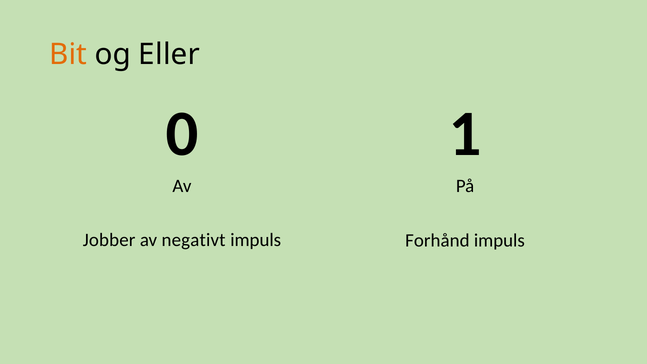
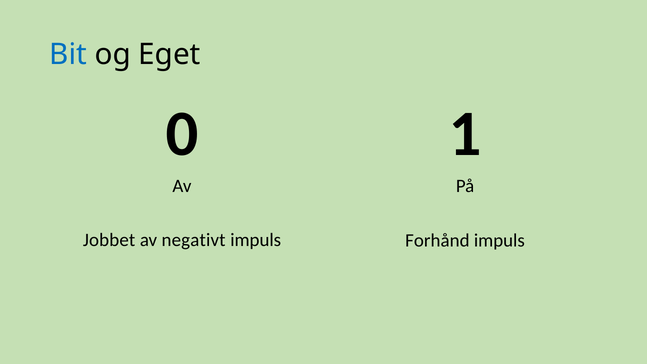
Bit colour: orange -> blue
Eller: Eller -> Eget
Jobber: Jobber -> Jobbet
